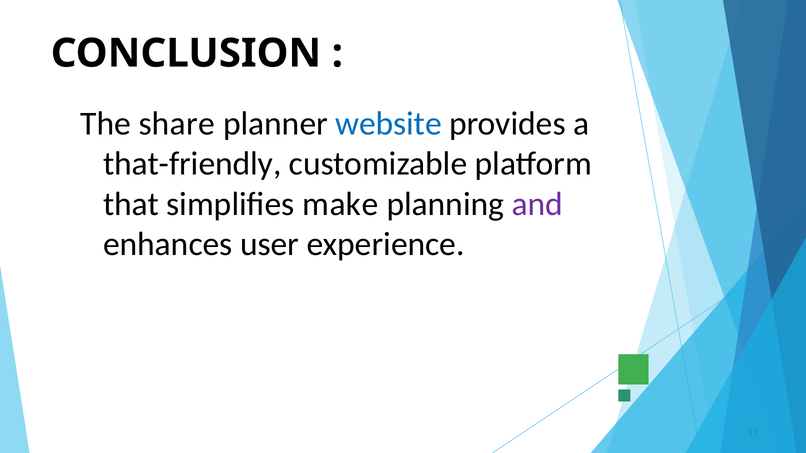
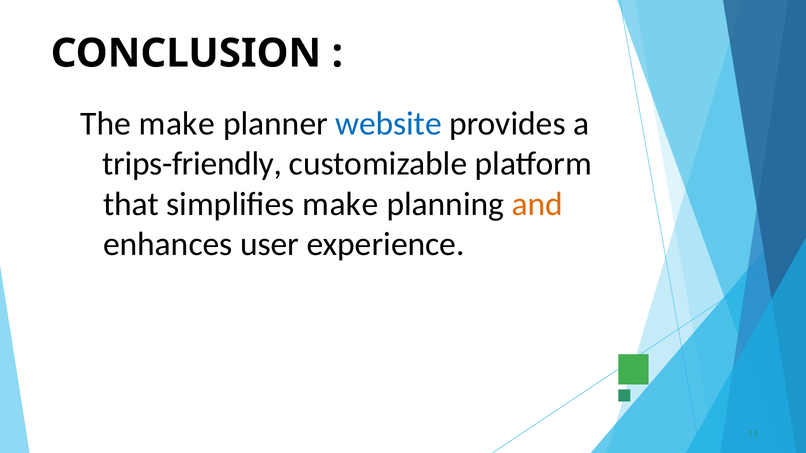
The share: share -> make
that-friendly: that-friendly -> trips-friendly
and colour: purple -> orange
